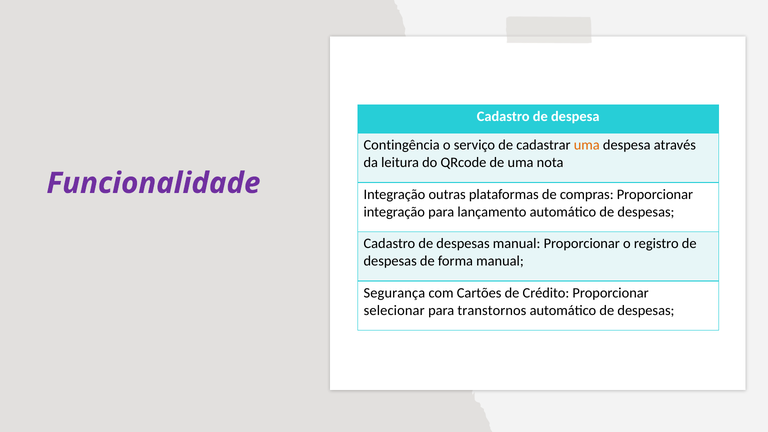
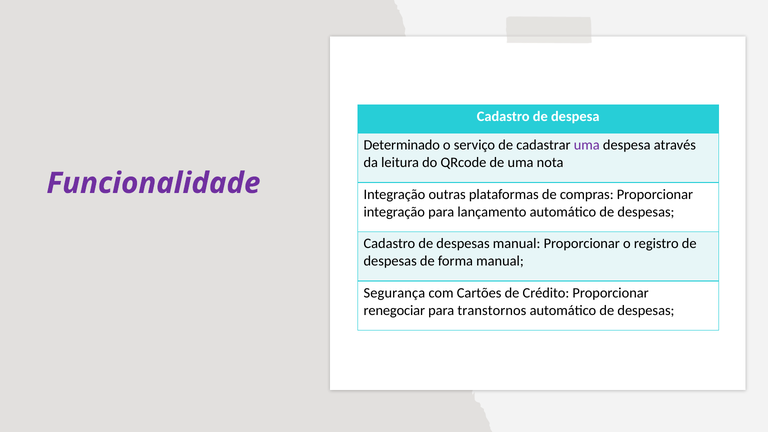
Contingência: Contingência -> Determinado
uma at (587, 145) colour: orange -> purple
selecionar: selecionar -> renegociar
